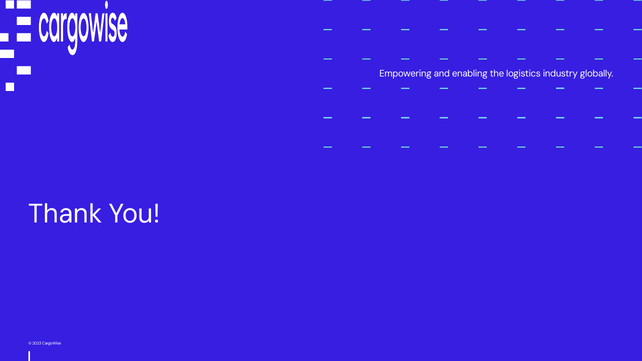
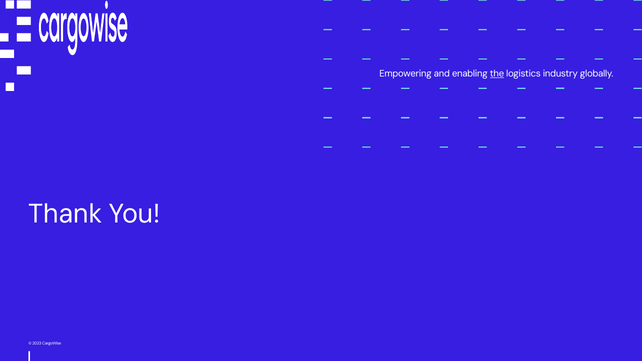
the underline: none -> present
